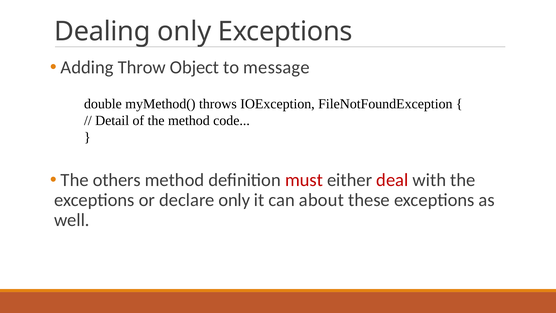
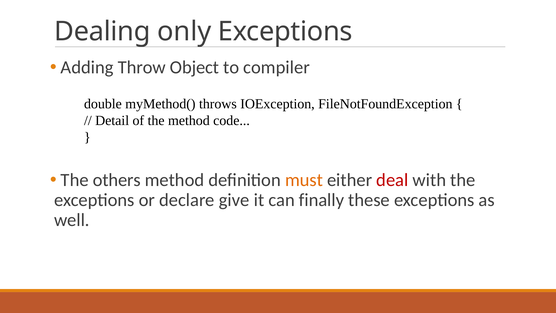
message: message -> compiler
must colour: red -> orange
declare only: only -> give
about: about -> finally
